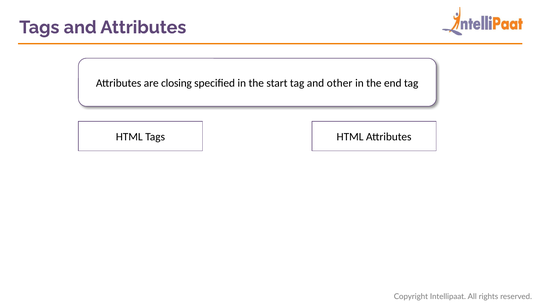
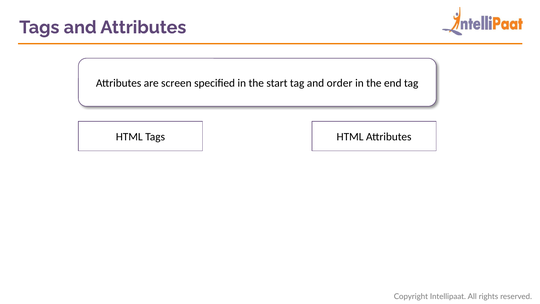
closing: closing -> screen
other: other -> order
